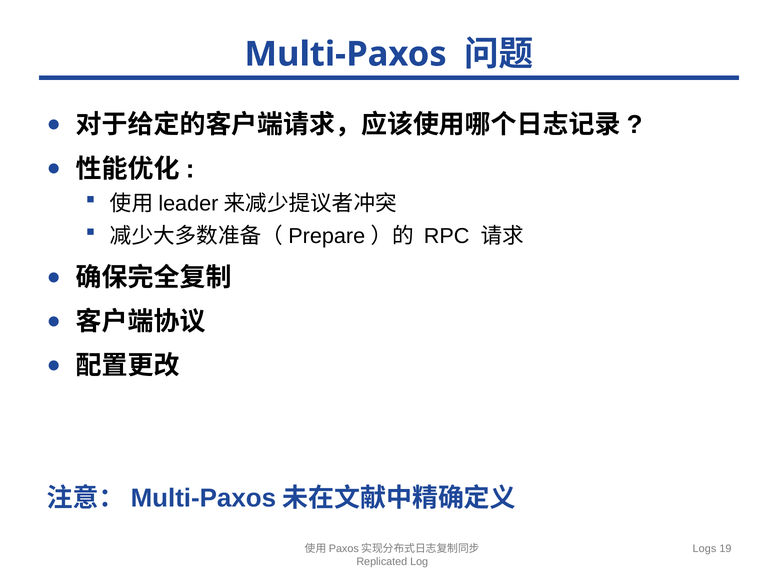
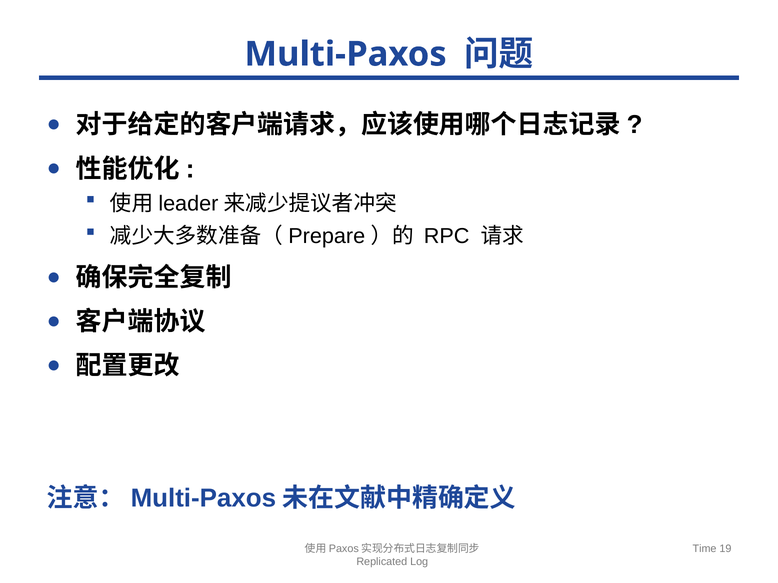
Logs: Logs -> Time
